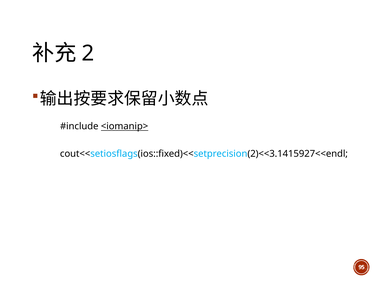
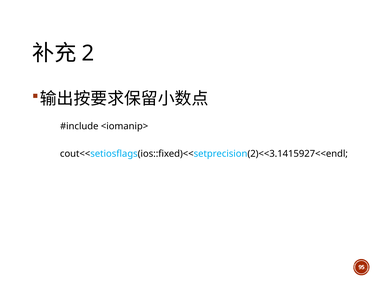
<iomanip> underline: present -> none
